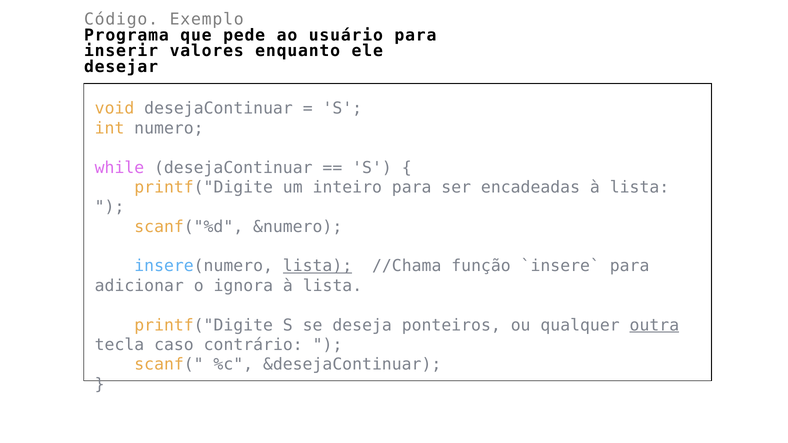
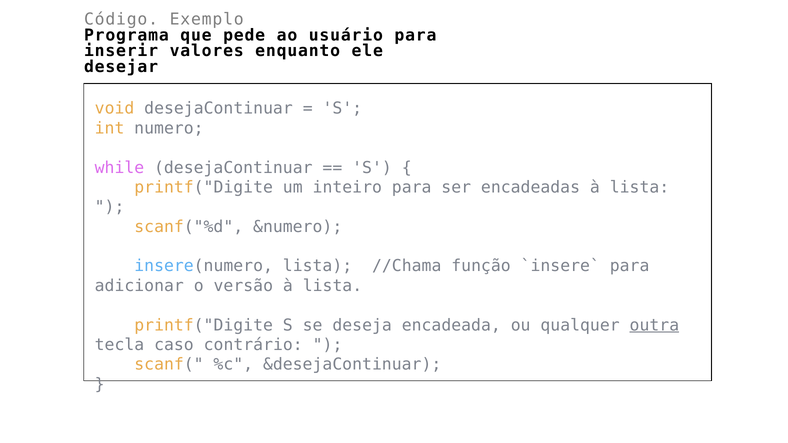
lista at (318, 266) underline: present -> none
ignora: ignora -> versão
ponteiros: ponteiros -> encadeada
